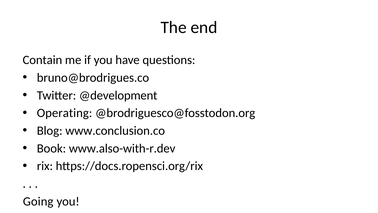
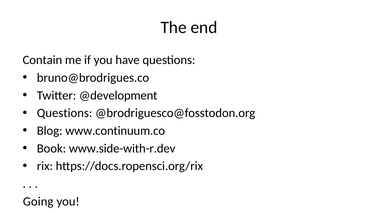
Operating at (65, 113): Operating -> Questions
www.conclusion.co: www.conclusion.co -> www.continuum.co
www.also-with-r.dev: www.also-with-r.dev -> www.side-with-r.dev
